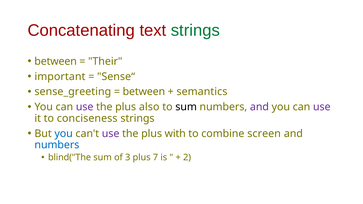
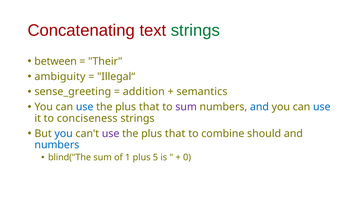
important: important -> ambiguity
Sense“: Sense“ -> Illegal“
between at (144, 92): between -> addition
use at (85, 107) colour: purple -> blue
also at (149, 107): also -> that
sum at (186, 107) colour: black -> purple
and at (259, 107) colour: purple -> blue
use at (322, 107) colour: purple -> blue
with at (175, 134): with -> that
screen: screen -> should
3: 3 -> 1
7: 7 -> 5
2: 2 -> 0
